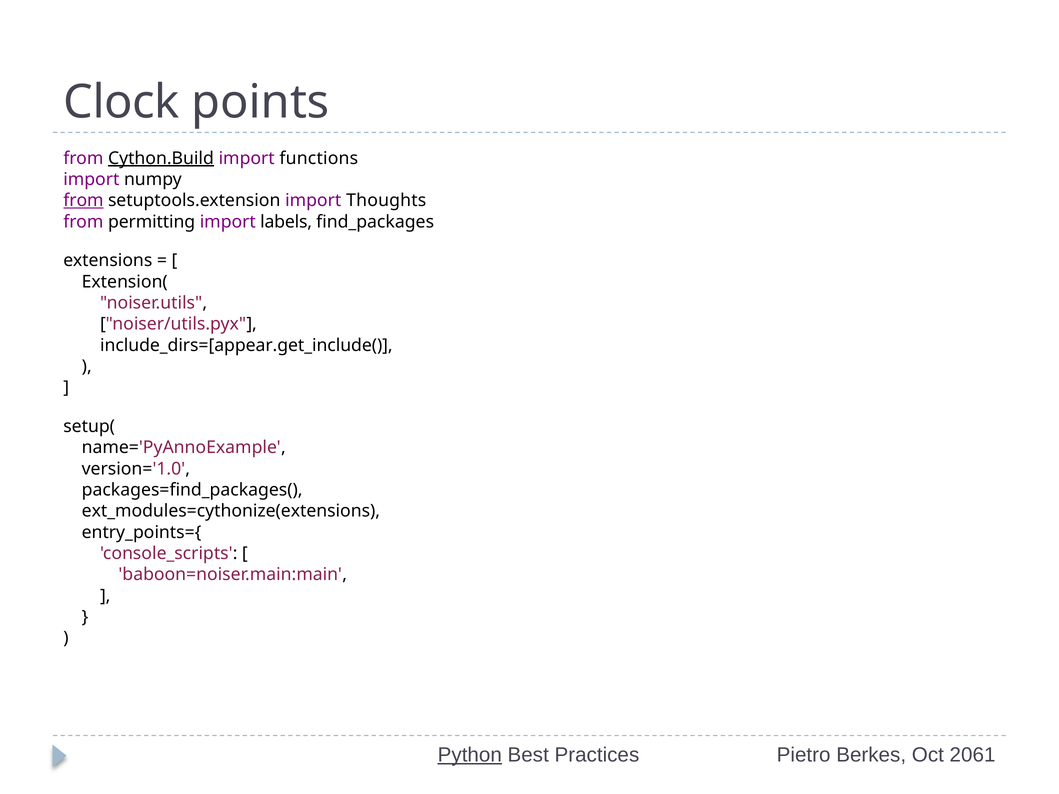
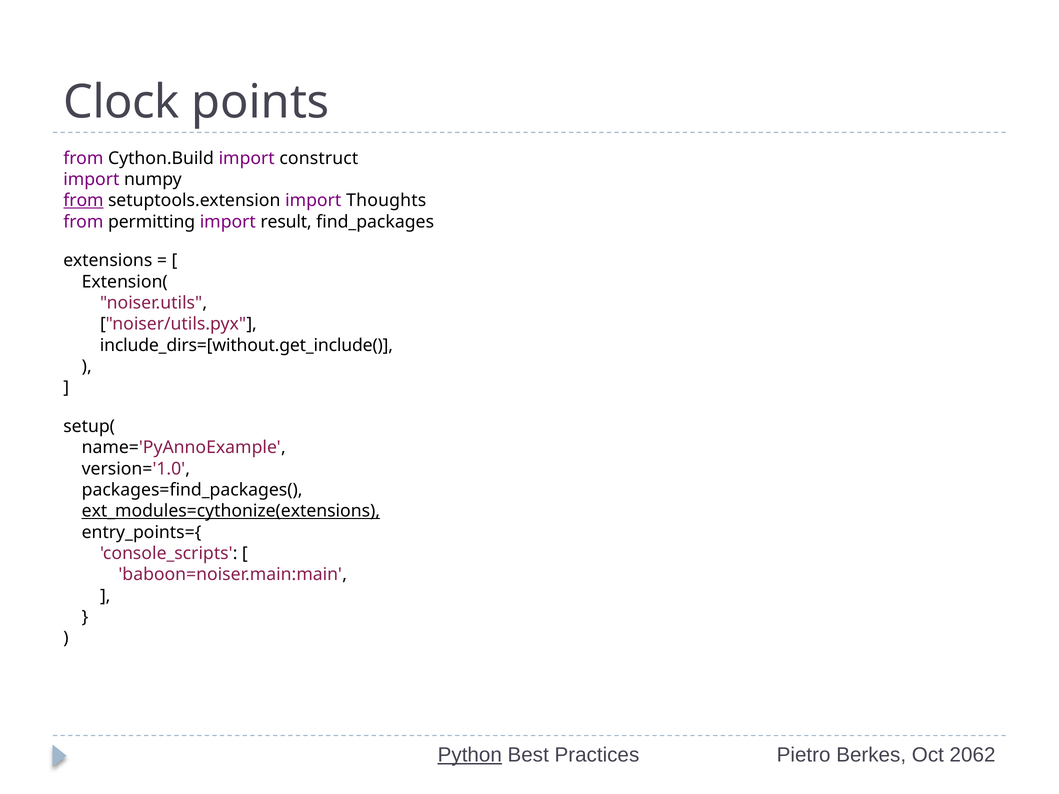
Cython.Build underline: present -> none
functions: functions -> construct
labels: labels -> result
include_dirs=[appear.get_include(: include_dirs=[appear.get_include( -> include_dirs=[without.get_include(
ext_modules=cythonize(extensions underline: none -> present
2061: 2061 -> 2062
